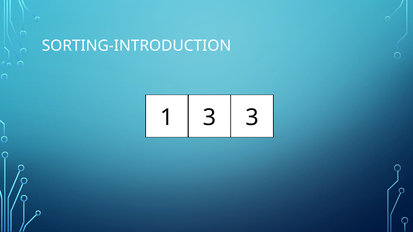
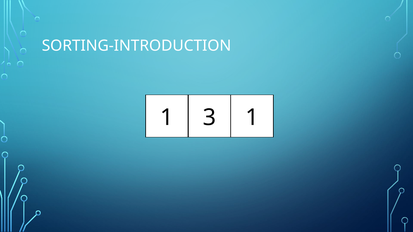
1 3: 3 -> 1
